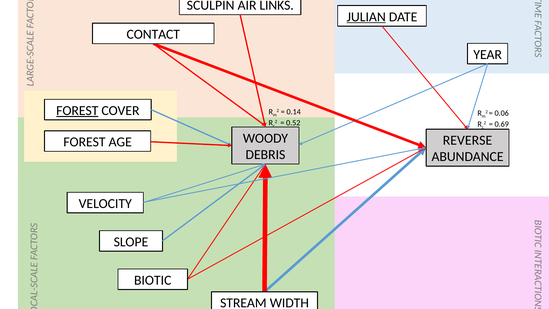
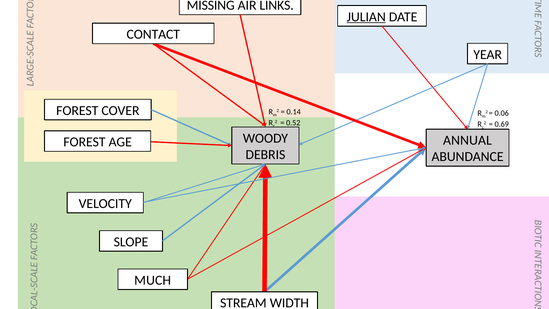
SCULPIN: SCULPIN -> MISSING
FOREST at (77, 111) underline: present -> none
REVERSE: REVERSE -> ANNUAL
BIOTIC: BIOTIC -> MUCH
